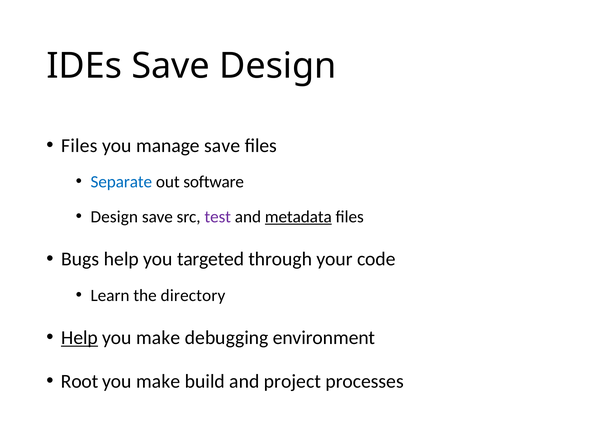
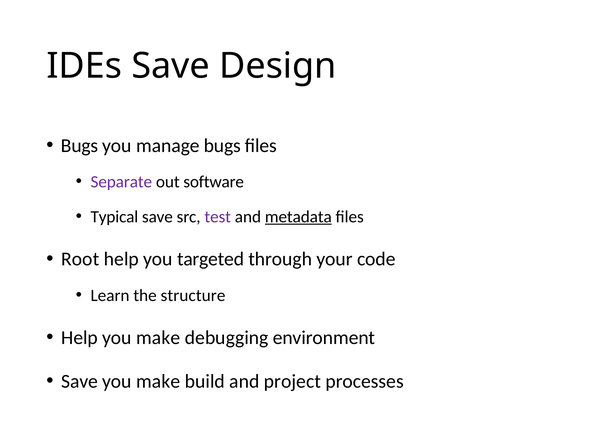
Files at (79, 145): Files -> Bugs
manage save: save -> bugs
Separate colour: blue -> purple
Design at (114, 217): Design -> Typical
Bugs: Bugs -> Root
directory: directory -> structure
Help at (79, 338) underline: present -> none
Root at (80, 381): Root -> Save
